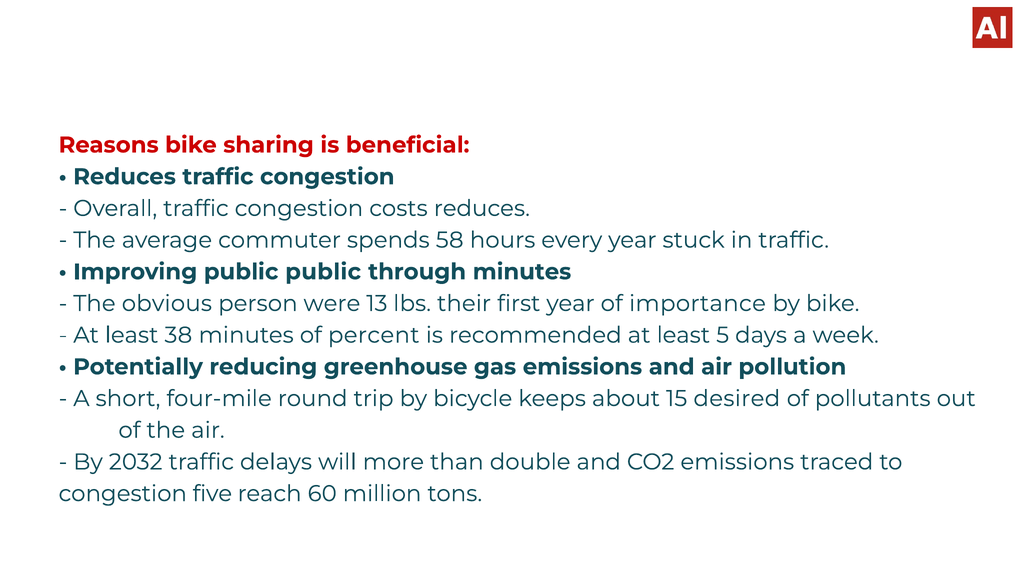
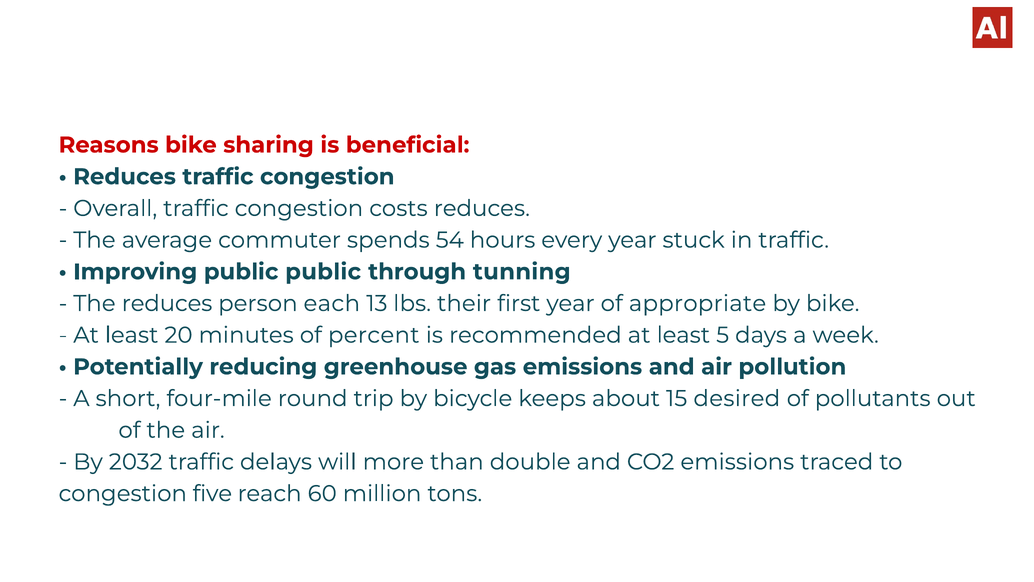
58: 58 -> 54
through minutes: minutes -> tunning
The obvious: obvious -> reduces
were: were -> each
importance: importance -> appropriate
38: 38 -> 20
